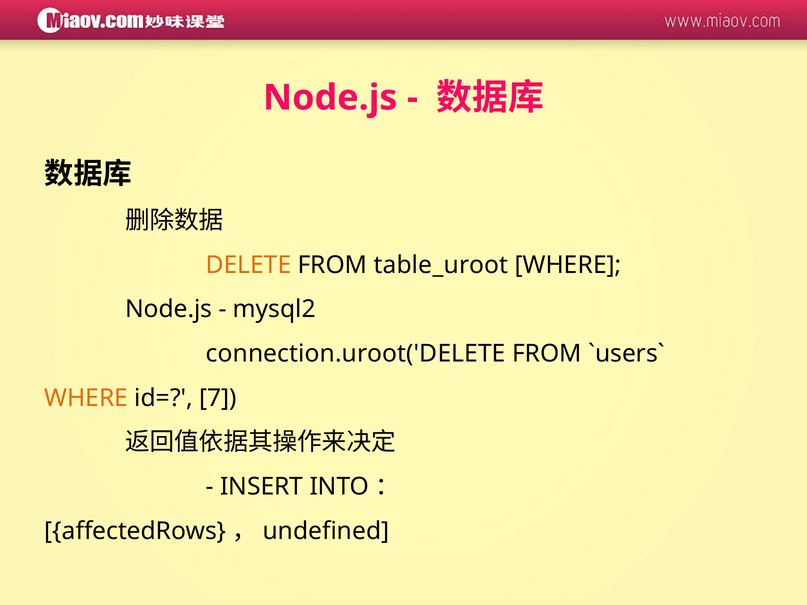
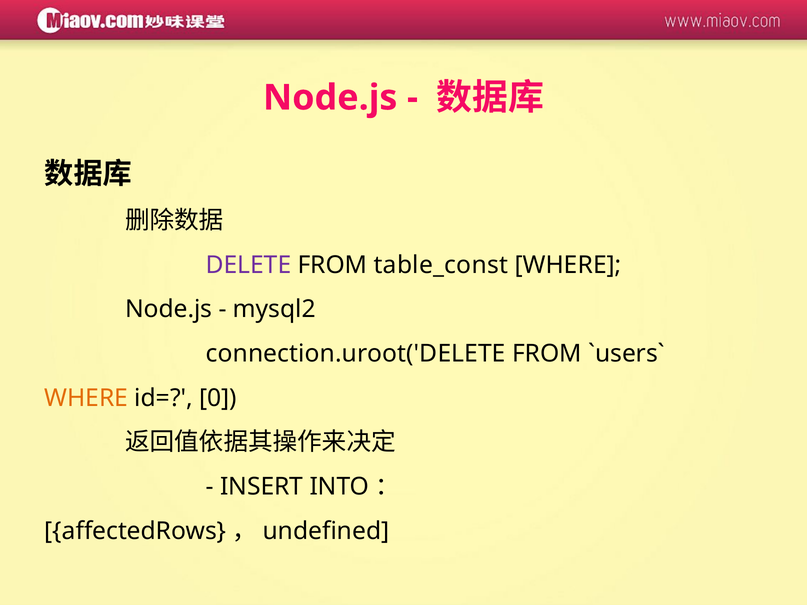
DELETE colour: orange -> purple
table_uroot: table_uroot -> table_const
7: 7 -> 0
